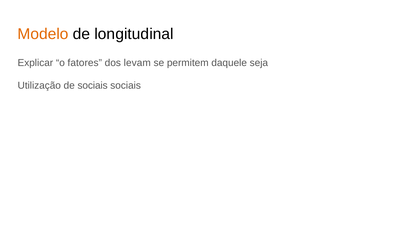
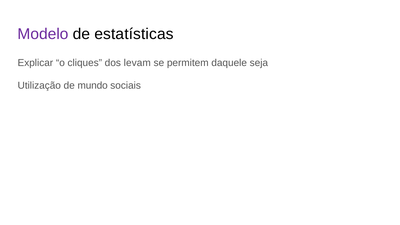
Modelo colour: orange -> purple
longitudinal: longitudinal -> estatísticas
fatores: fatores -> cliques
de sociais: sociais -> mundo
